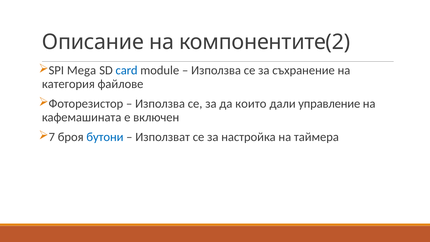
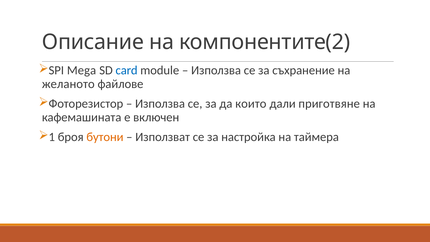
категория: категория -> желаното
управление: управление -> приготвяне
7: 7 -> 1
бутони colour: blue -> orange
